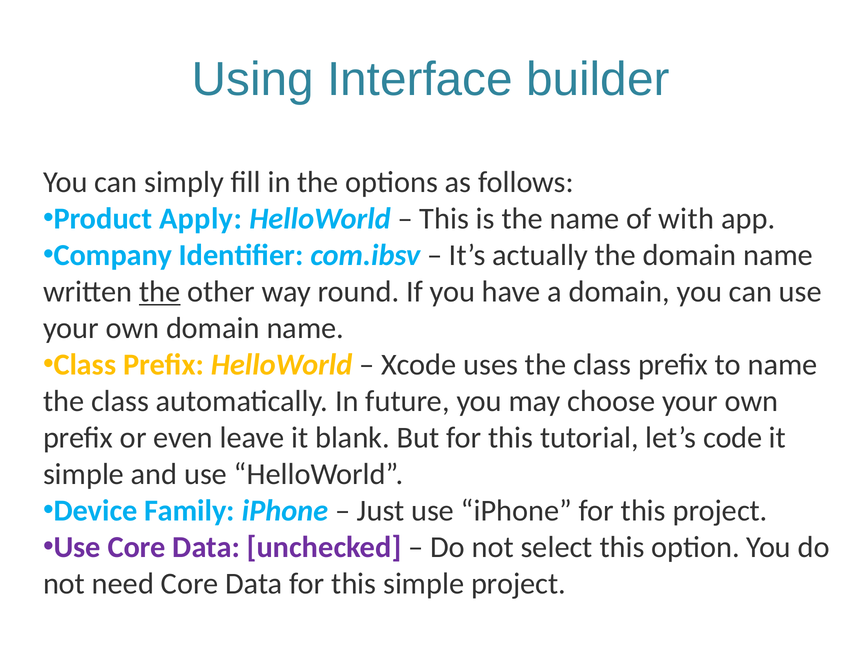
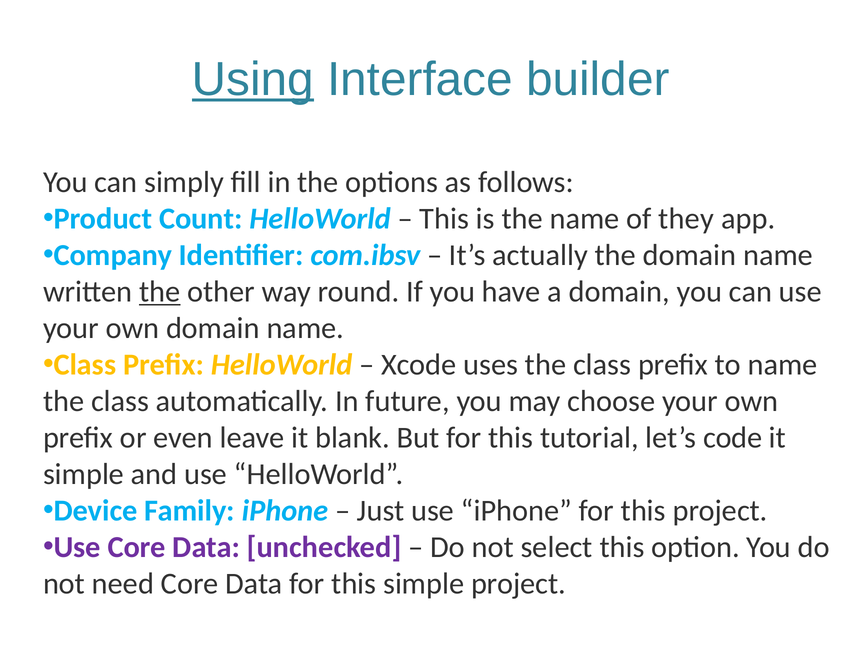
Using underline: none -> present
Apply: Apply -> Count
with: with -> they
